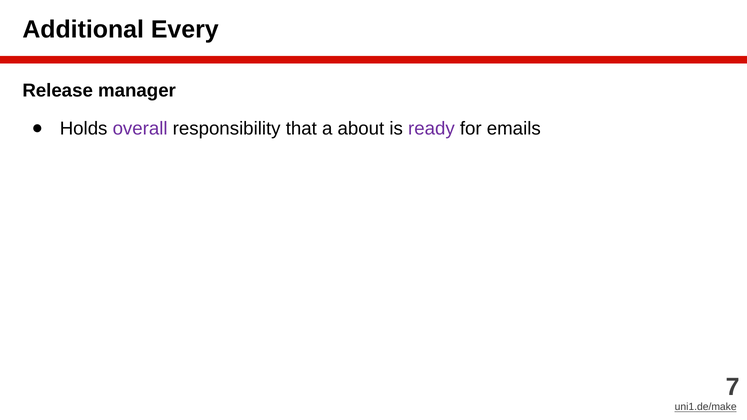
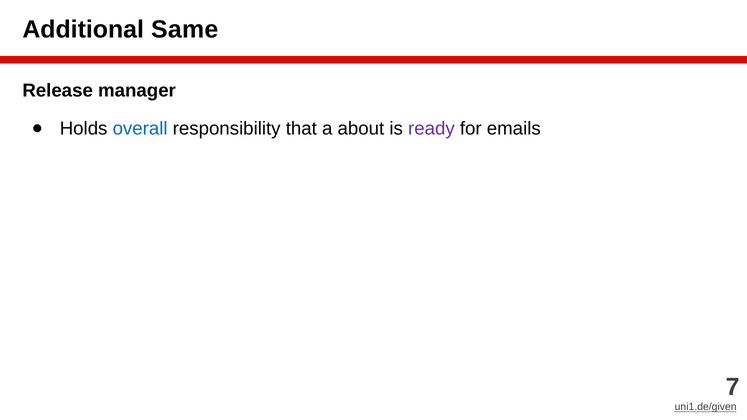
Every: Every -> Same
overall colour: purple -> blue
uni1.de/make: uni1.de/make -> uni1.de/given
